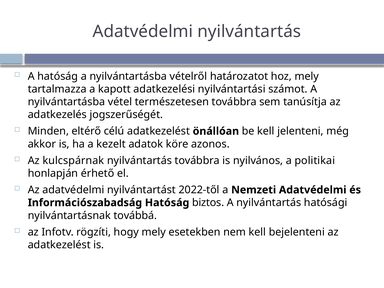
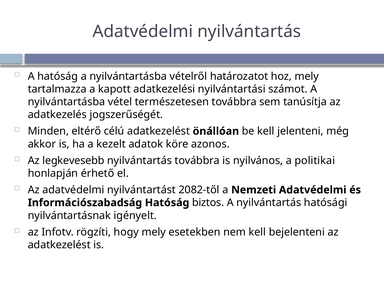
kulcspárnak: kulcspárnak -> legkevesebb
2022-től: 2022-től -> 2082-től
továbbá: továbbá -> igényelt
